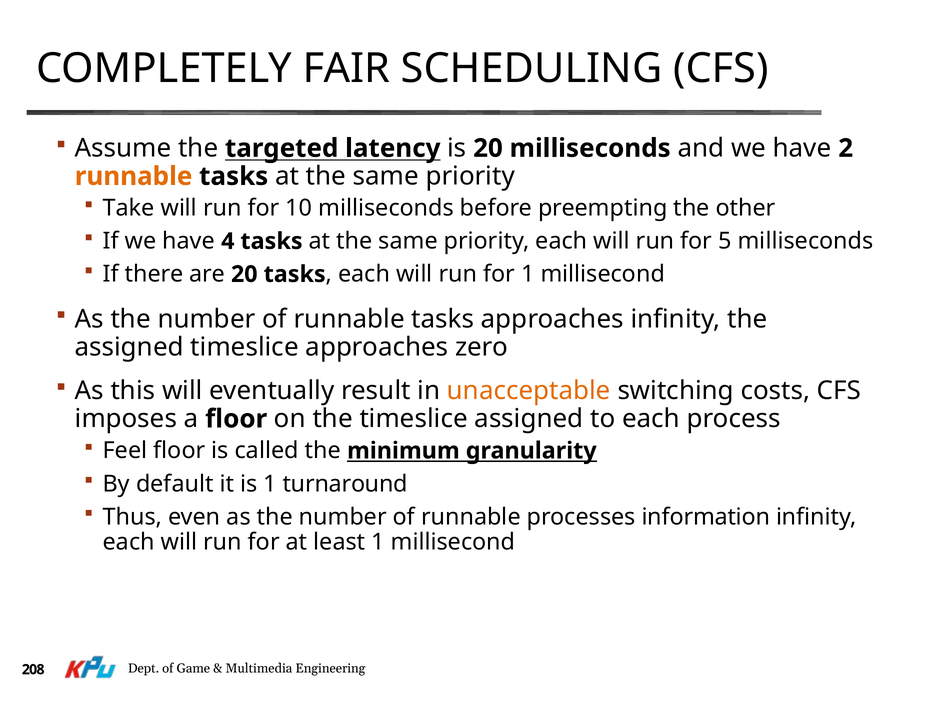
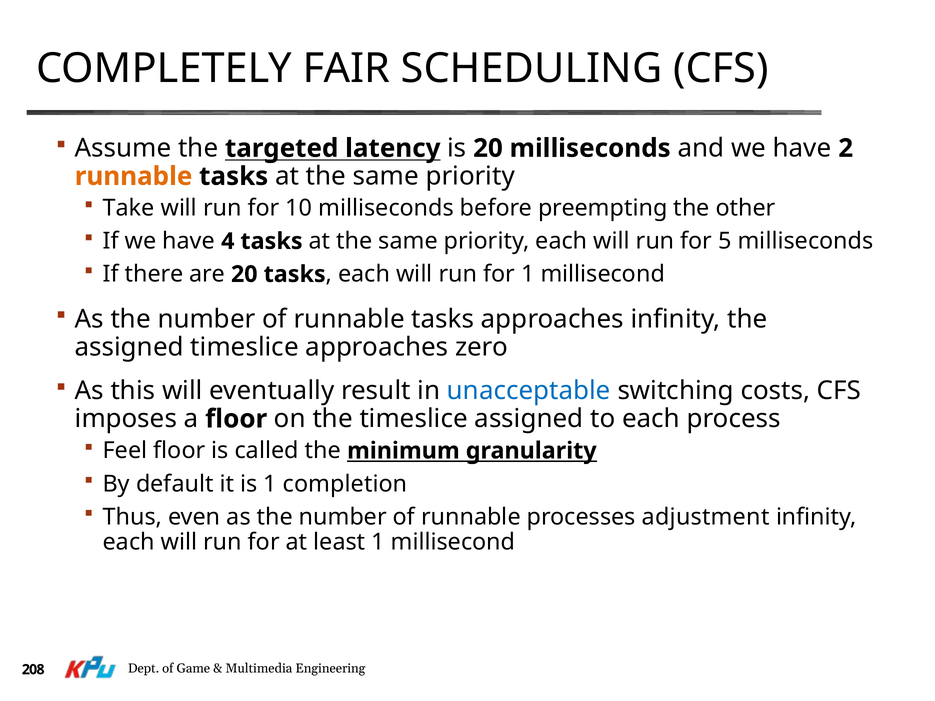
unacceptable colour: orange -> blue
turnaround: turnaround -> completion
information: information -> adjustment
